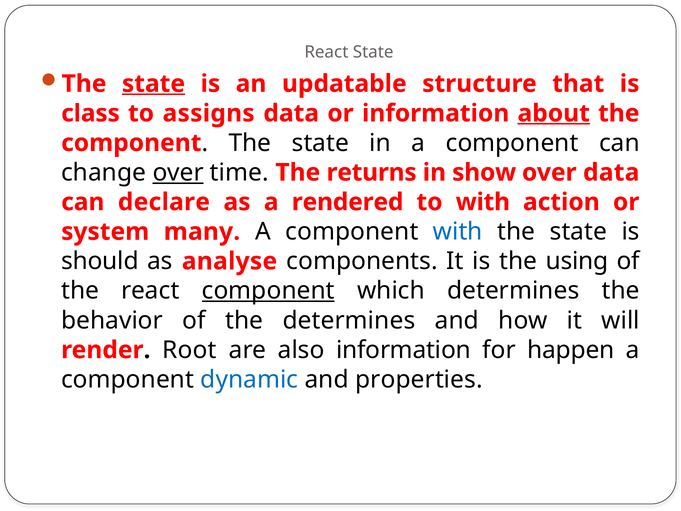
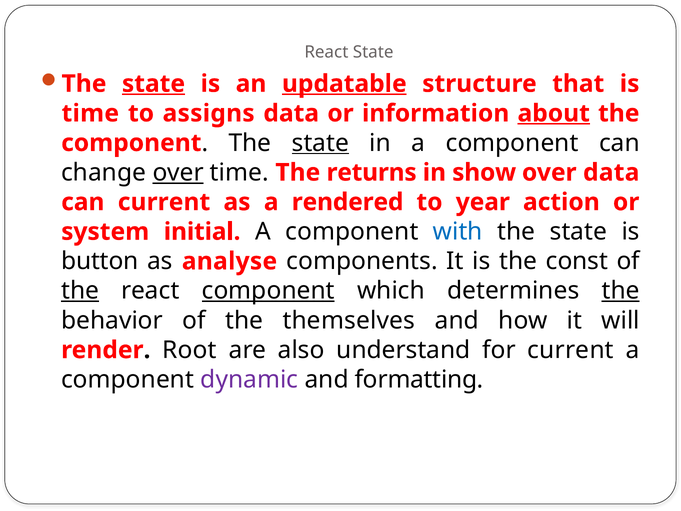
updatable underline: none -> present
class at (91, 113): class -> time
state at (320, 143) underline: none -> present
can declare: declare -> current
to with: with -> year
many: many -> initial
should: should -> button
using: using -> const
the at (80, 291) underline: none -> present
the at (621, 291) underline: none -> present
the determines: determines -> themselves
also information: information -> understand
for happen: happen -> current
dynamic colour: blue -> purple
properties: properties -> formatting
